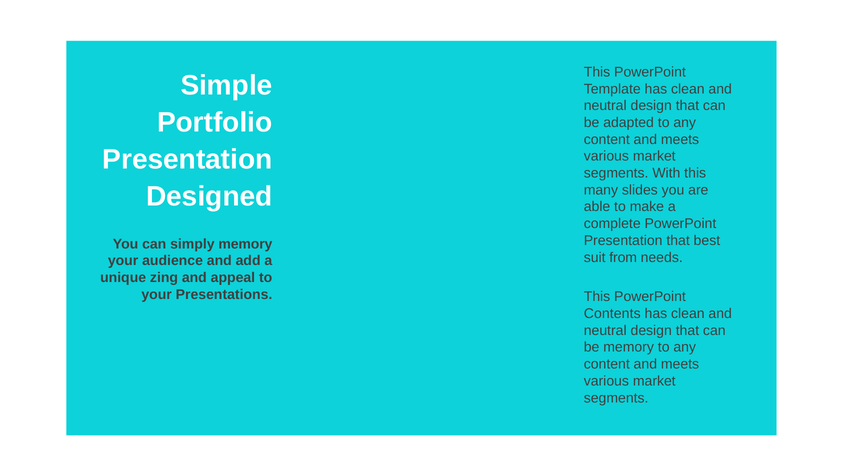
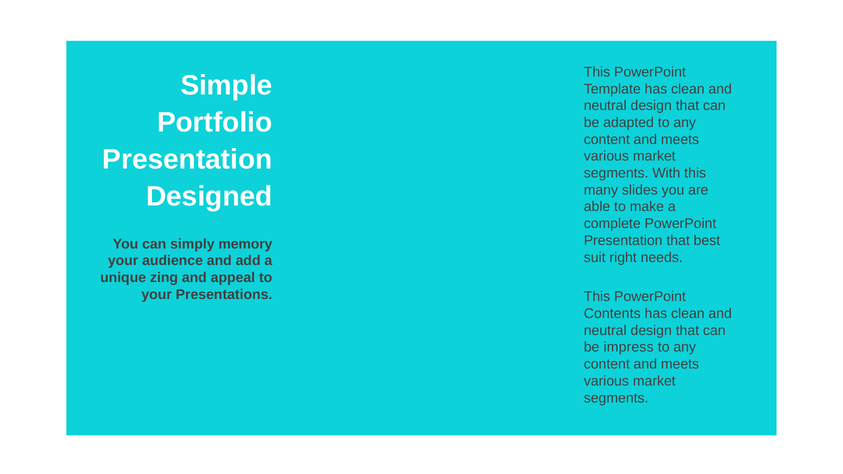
from: from -> right
be memory: memory -> impress
